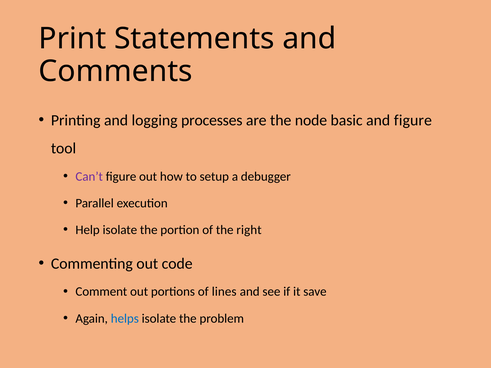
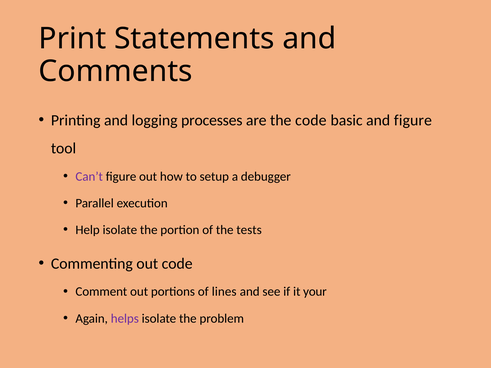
the node: node -> code
right: right -> tests
save: save -> your
helps colour: blue -> purple
